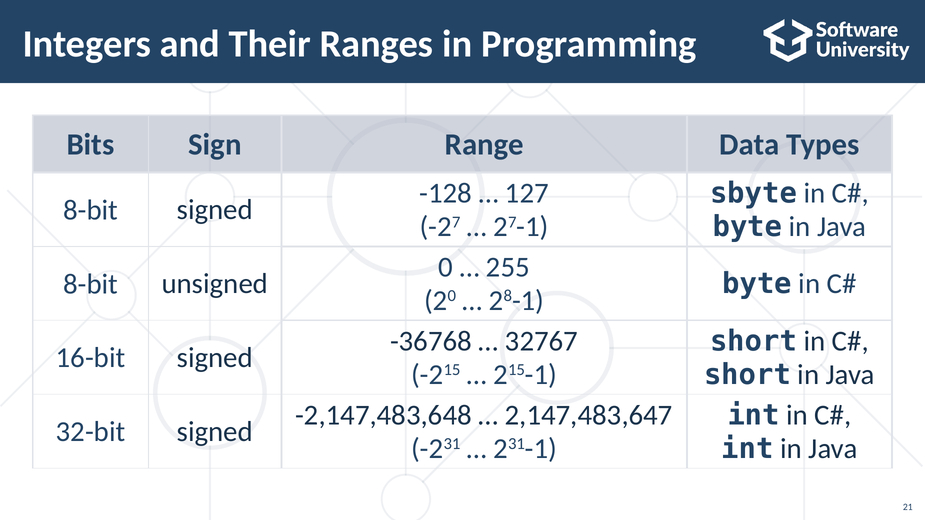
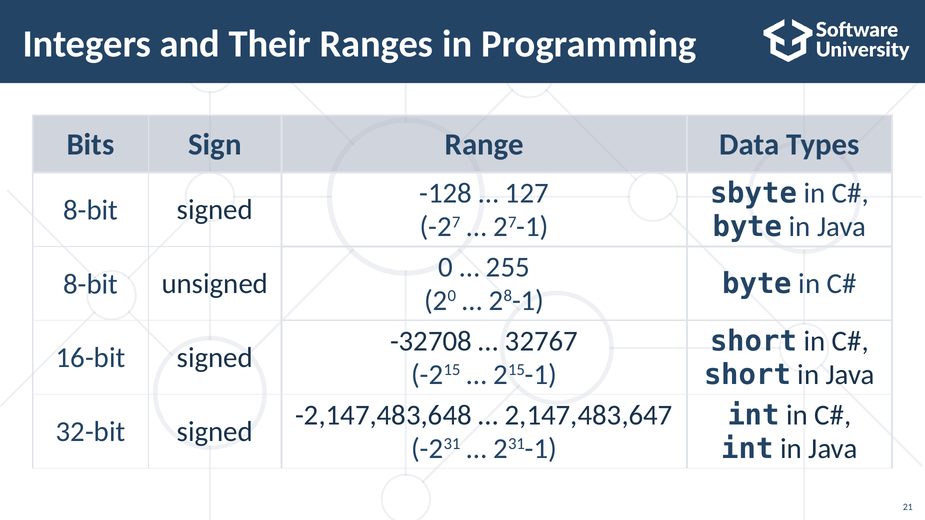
-36768: -36768 -> -32708
